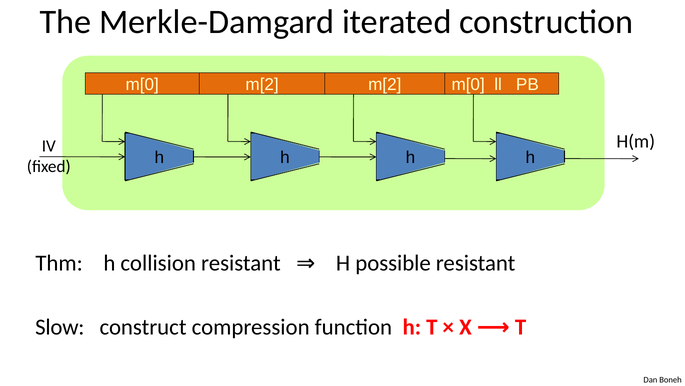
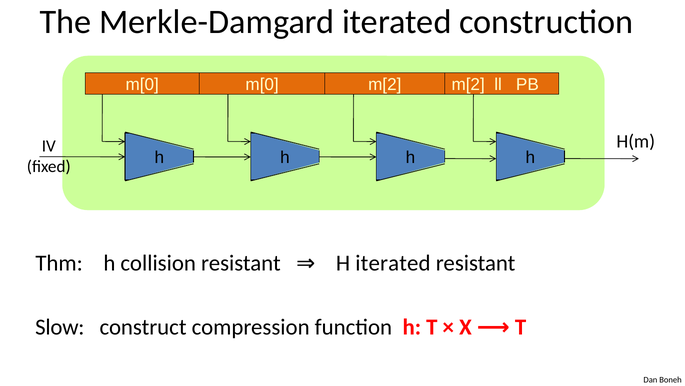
m[0 m[2: m[2 -> m[0
m[2 m[0: m[0 -> m[2
H possible: possible -> iterated
